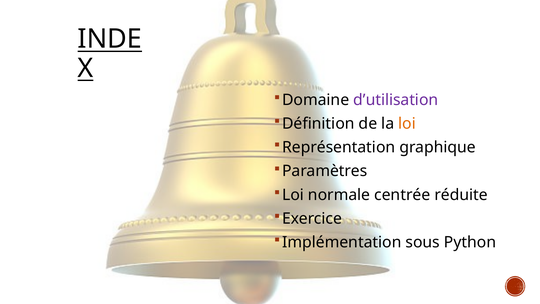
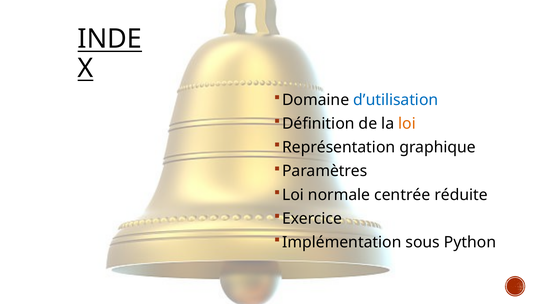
d’utilisation colour: purple -> blue
